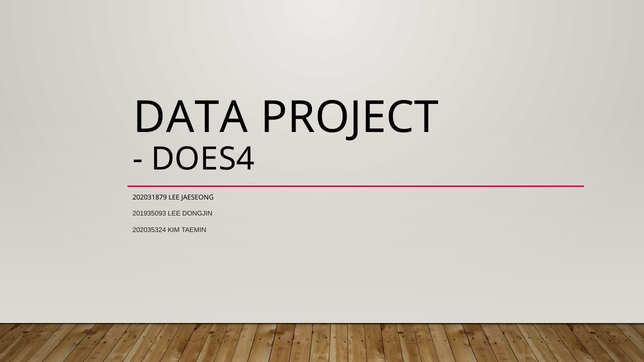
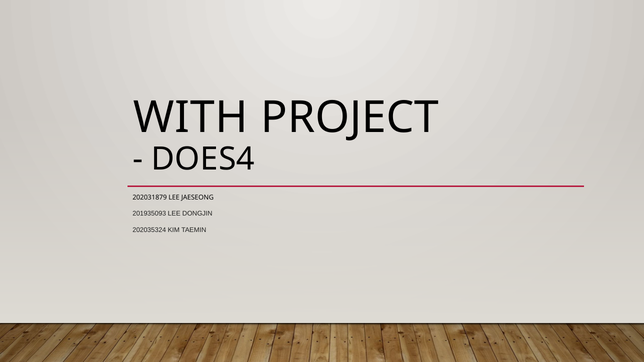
DATA: DATA -> WITH
